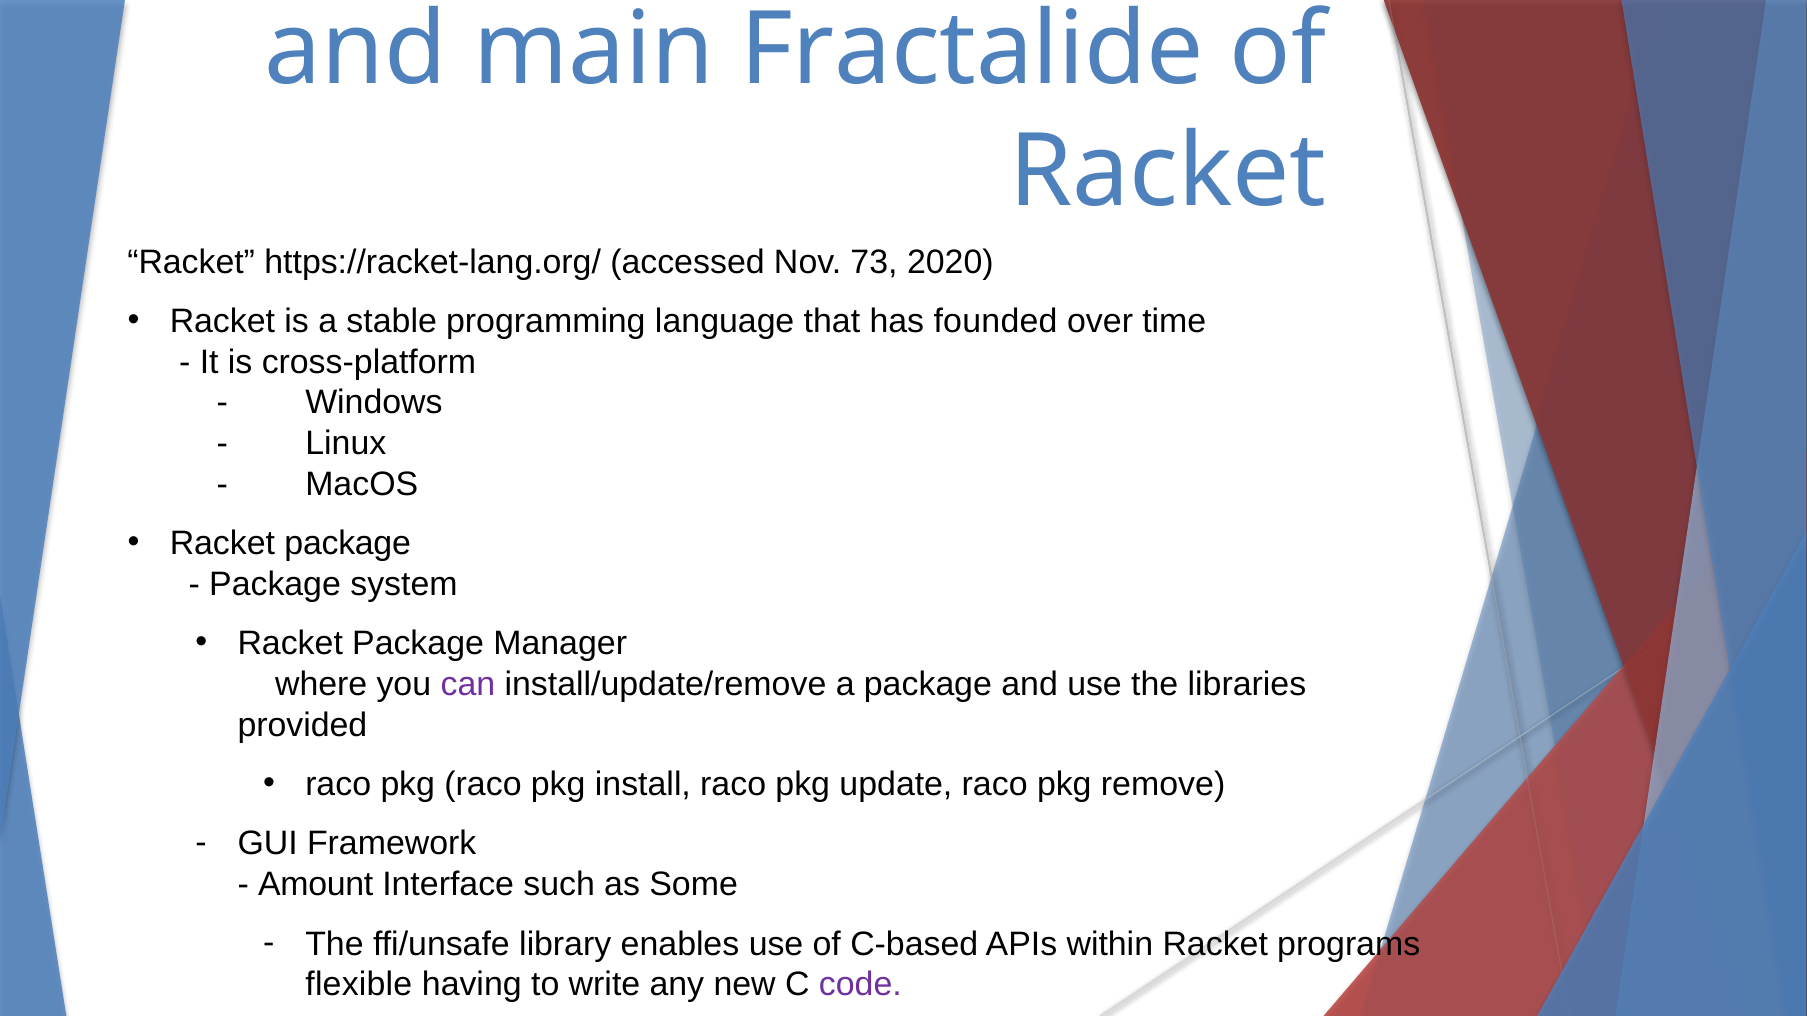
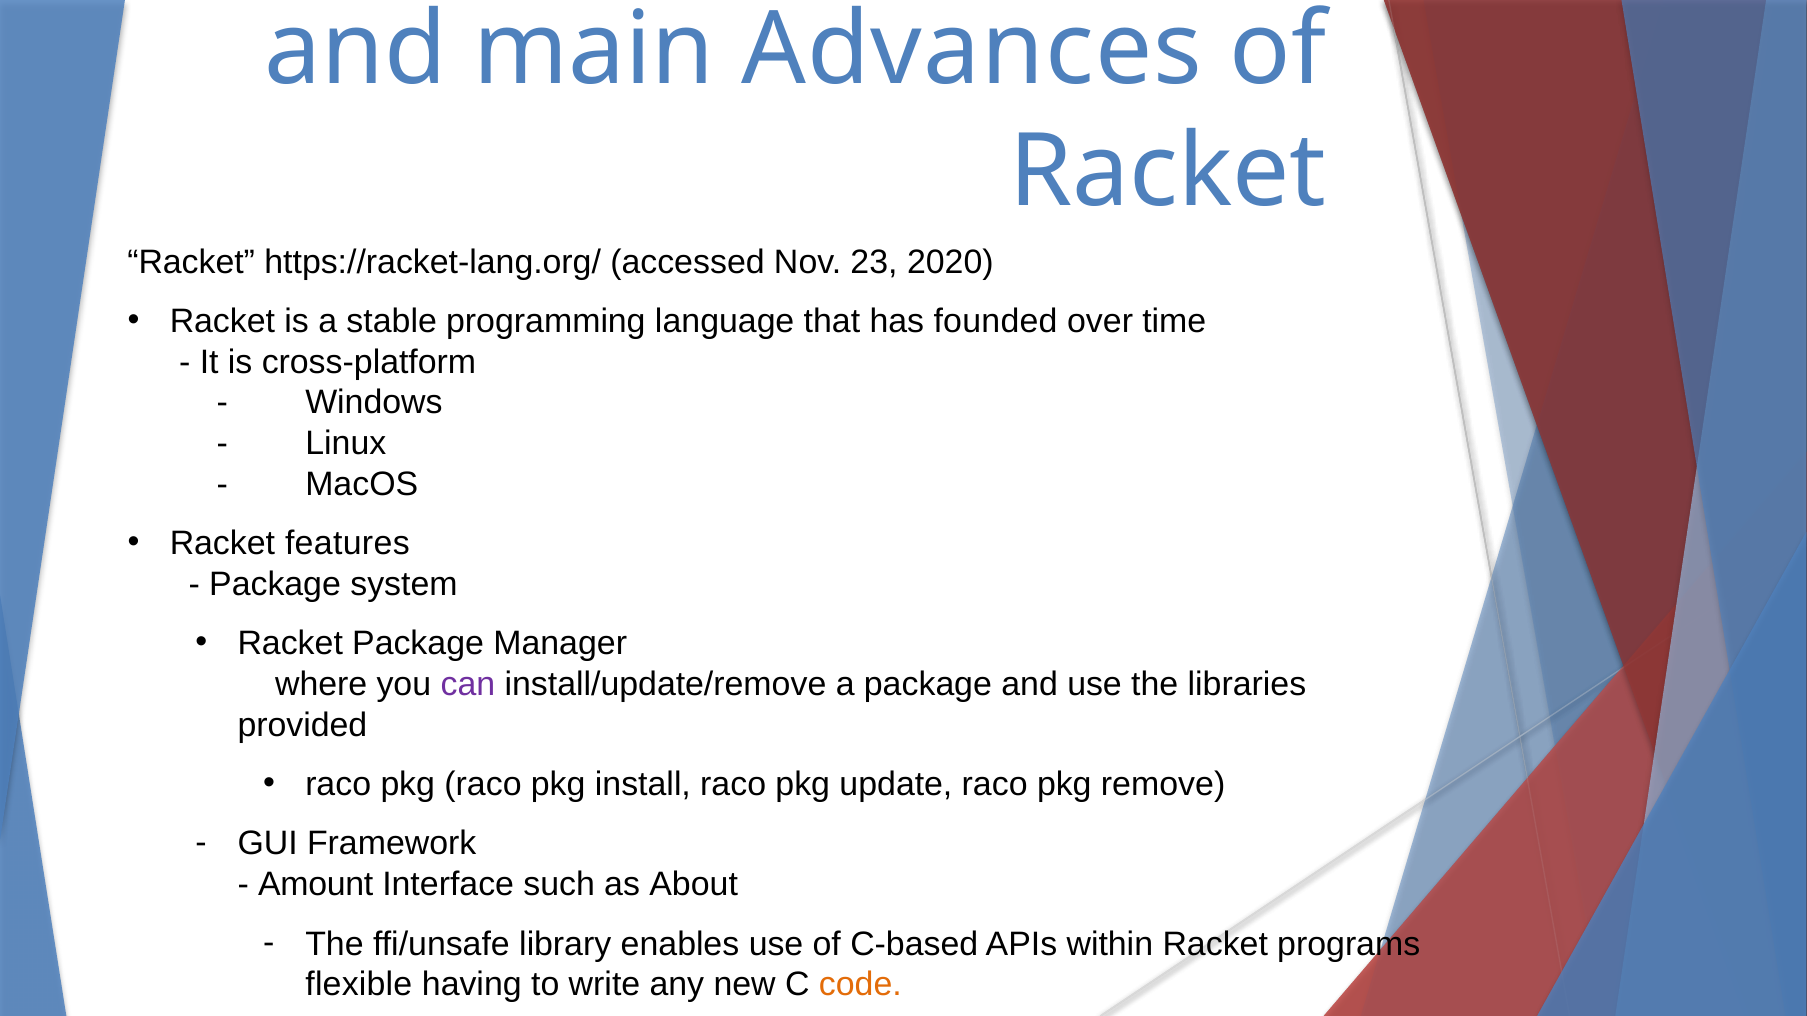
Fractalide: Fractalide -> Advances
73: 73 -> 23
package at (348, 544): package -> features
Some: Some -> About
code colour: purple -> orange
